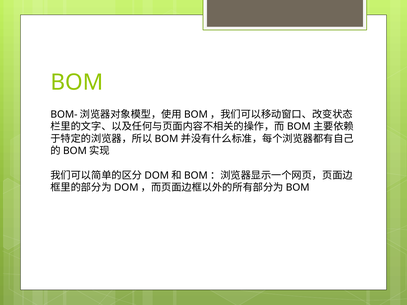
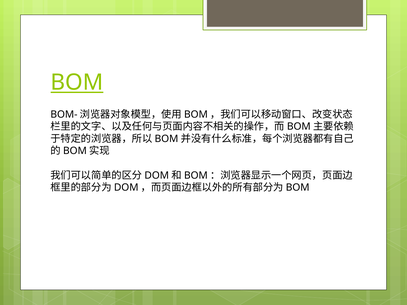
BOM underline: none -> present
